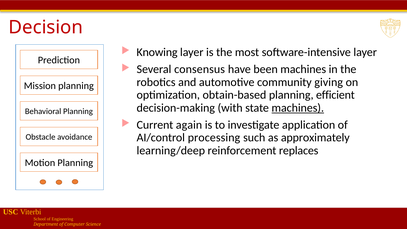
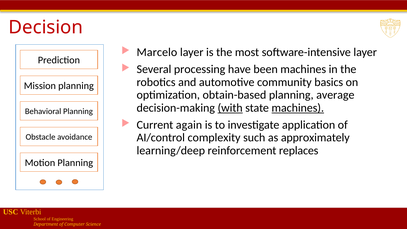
Knowing: Knowing -> Marcelo
consensus: consensus -> processing
giving: giving -> basics
efficient: efficient -> average
with underline: none -> present
processing: processing -> complexity
